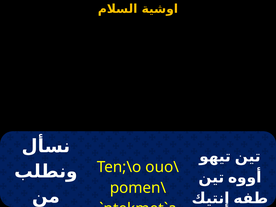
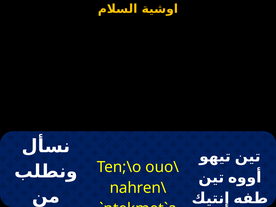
pomen\: pomen\ -> nahren\
